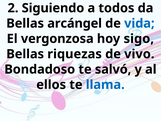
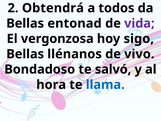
Siguiendo: Siguiendo -> Obtendrá
arcángel: arcángel -> entonad
vida colour: blue -> purple
riquezas: riquezas -> llénanos
ellos: ellos -> hora
